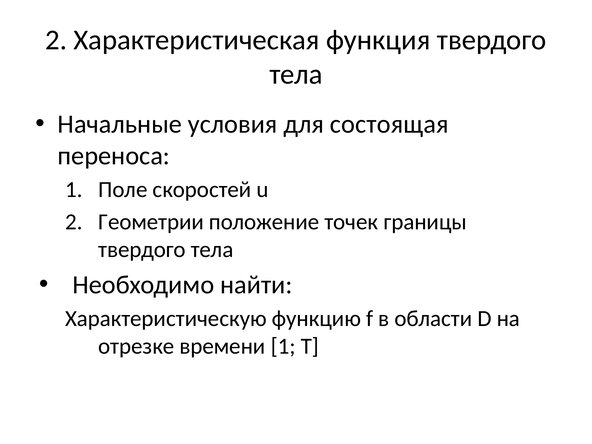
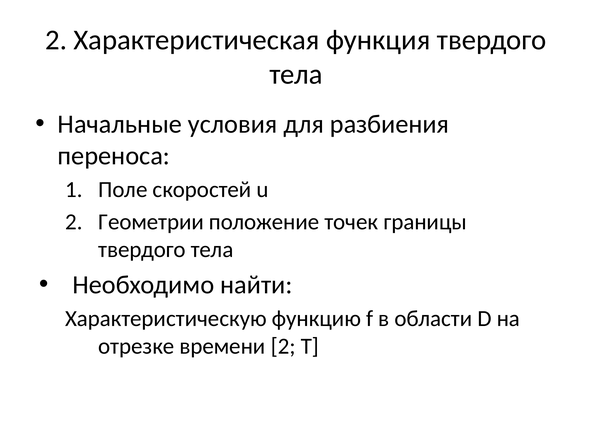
состоящая: состоящая -> разбиения
времени 1: 1 -> 2
